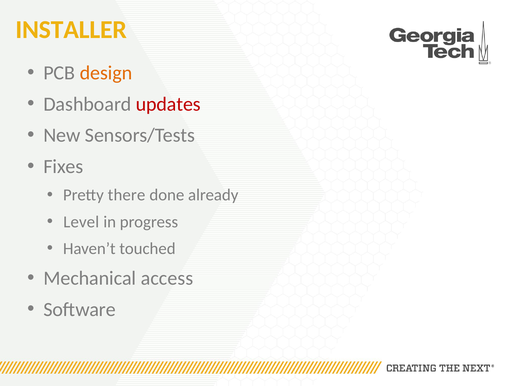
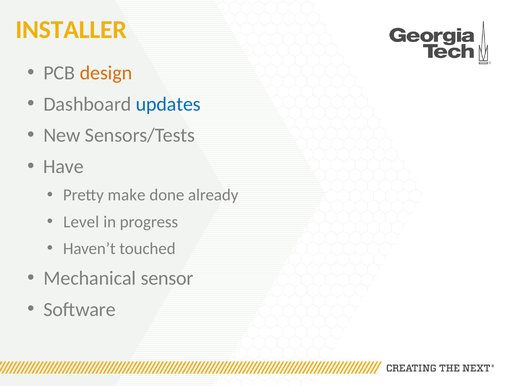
updates colour: red -> blue
Fixes: Fixes -> Have
there: there -> make
access: access -> sensor
